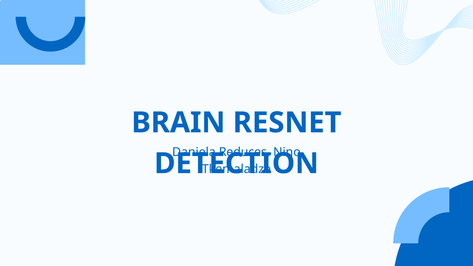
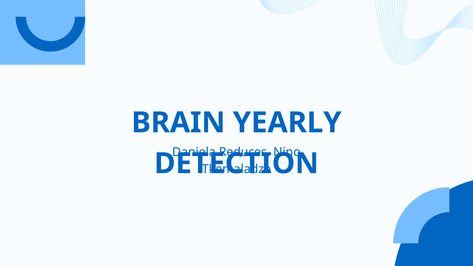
RESNET: RESNET -> YEARLY
